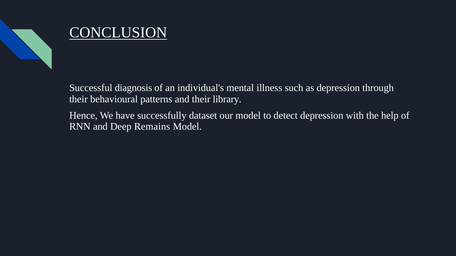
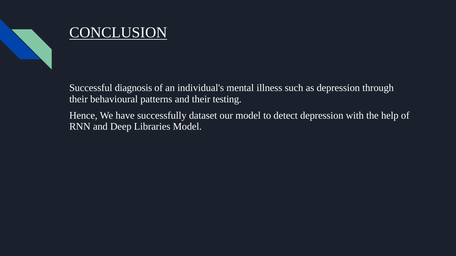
library: library -> testing
Remains: Remains -> Libraries
